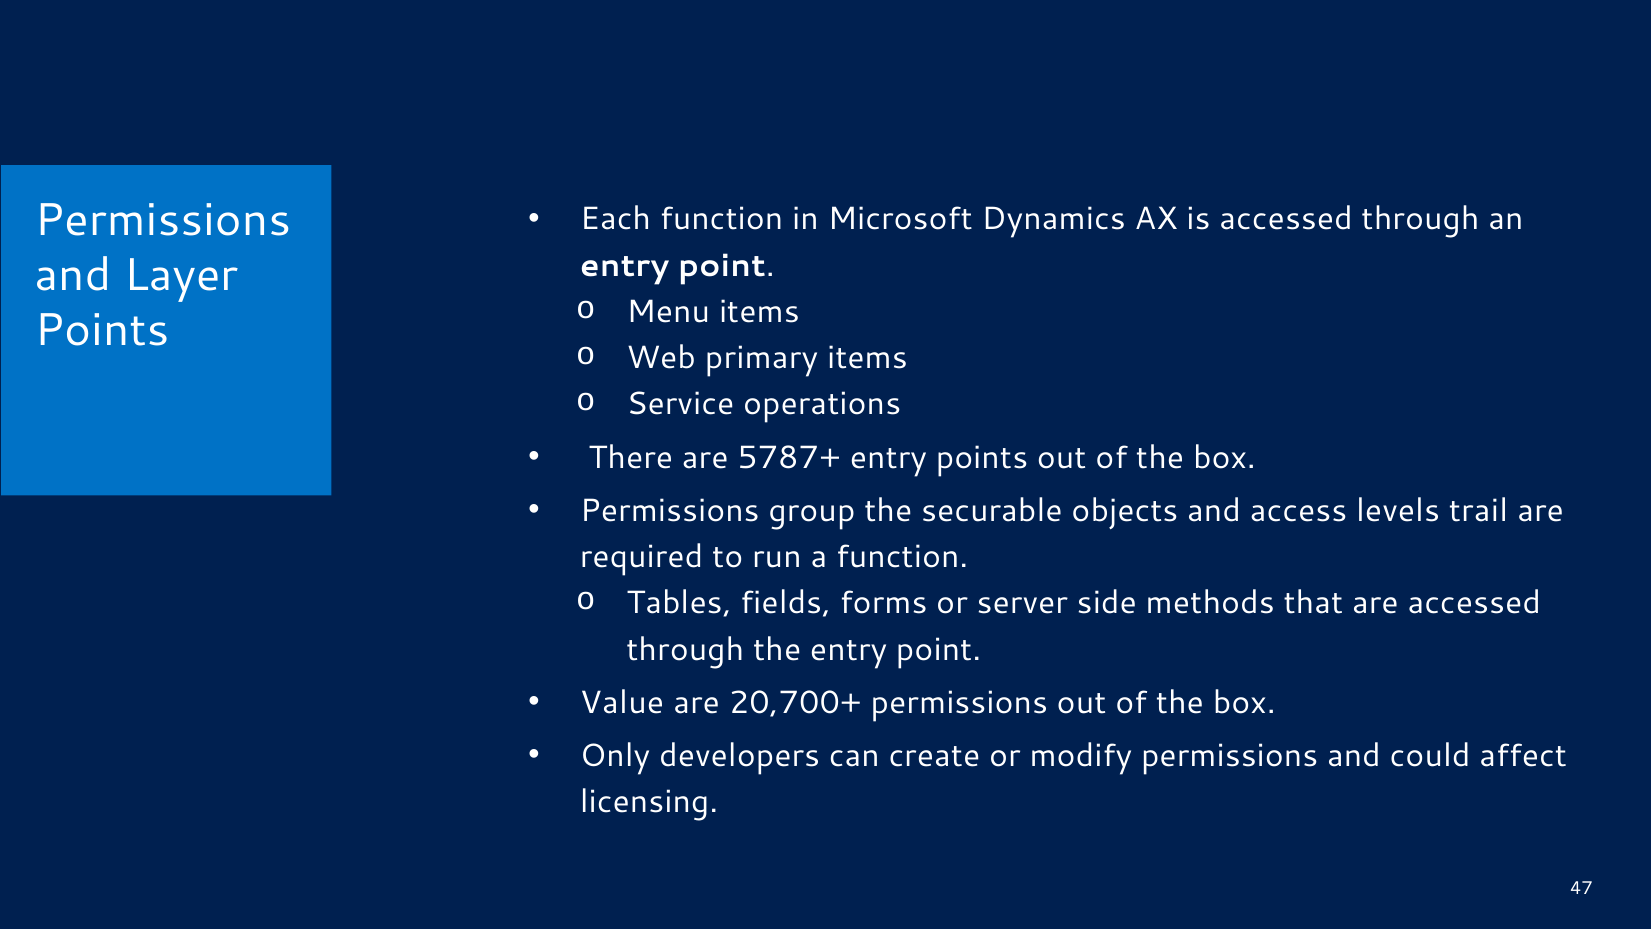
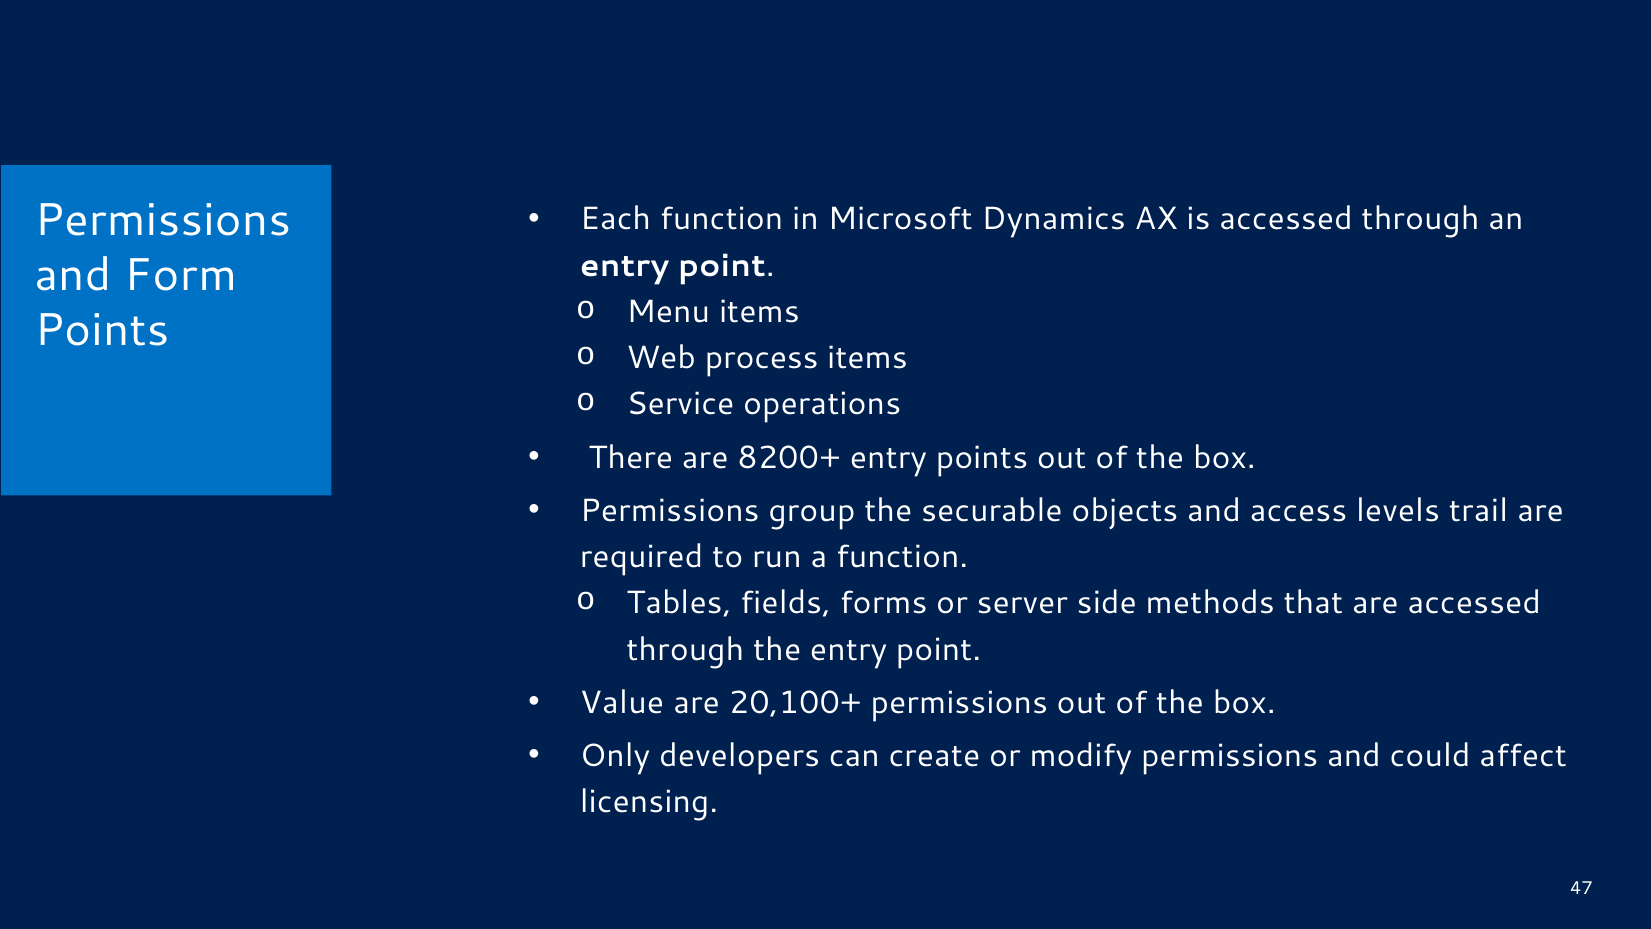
Layer: Layer -> Form
primary: primary -> process
5787+: 5787+ -> 8200+
20,700+: 20,700+ -> 20,100+
